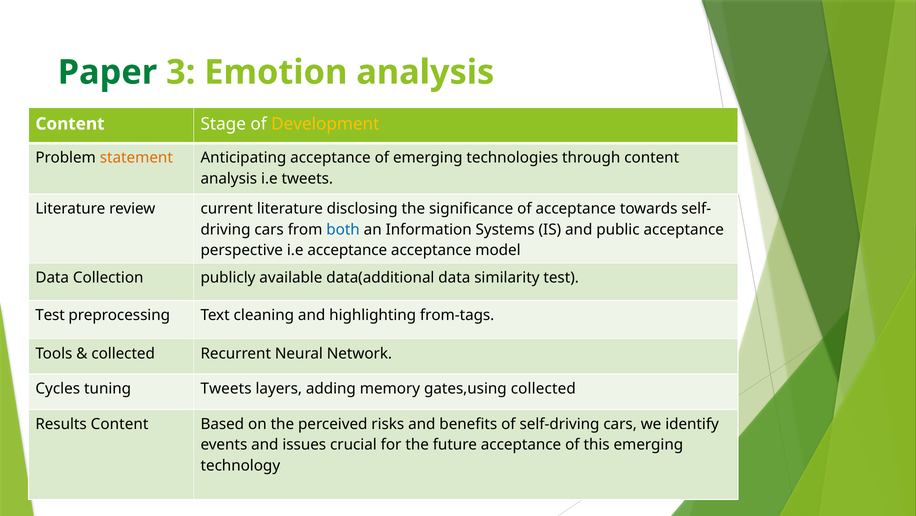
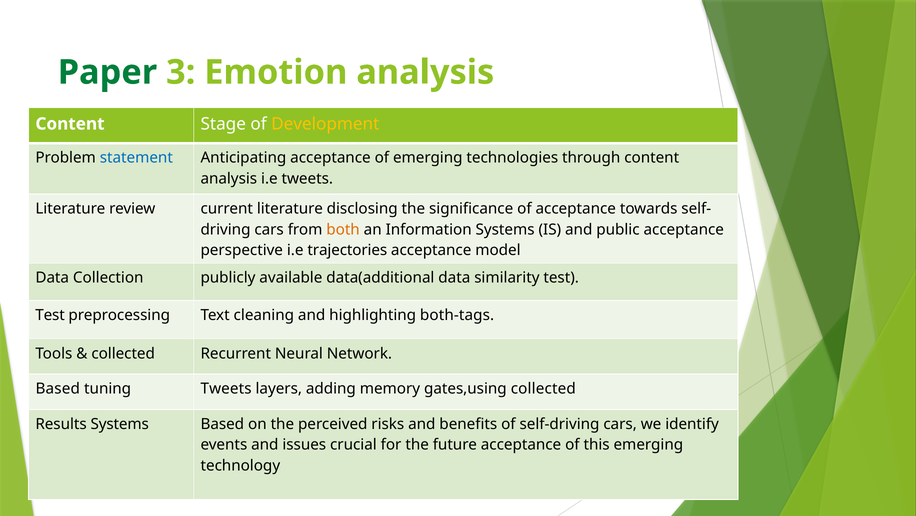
statement colour: orange -> blue
both colour: blue -> orange
i.e acceptance: acceptance -> trajectories
from-tags: from-tags -> both-tags
Cycles at (58, 388): Cycles -> Based
Results Content: Content -> Systems
